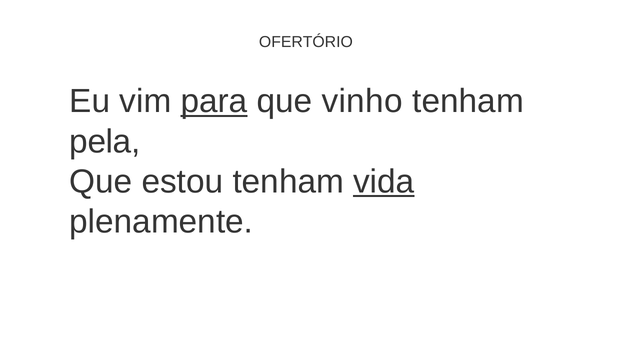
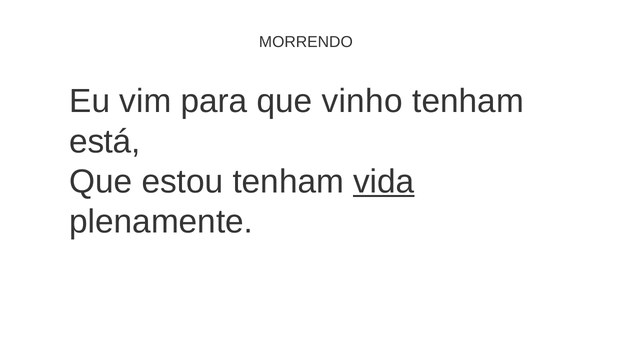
OFERTÓRIO: OFERTÓRIO -> MORRENDO
para underline: present -> none
pela: pela -> está
